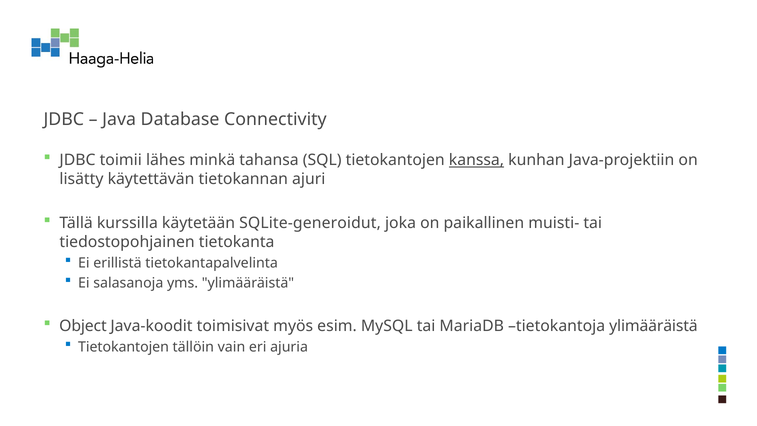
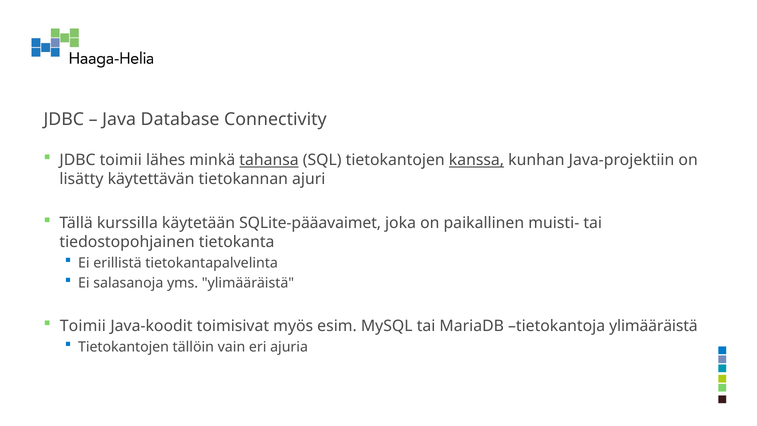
tahansa underline: none -> present
SQLite-generoidut: SQLite-generoidut -> SQLite-pääavaimet
Object at (83, 326): Object -> Toimii
